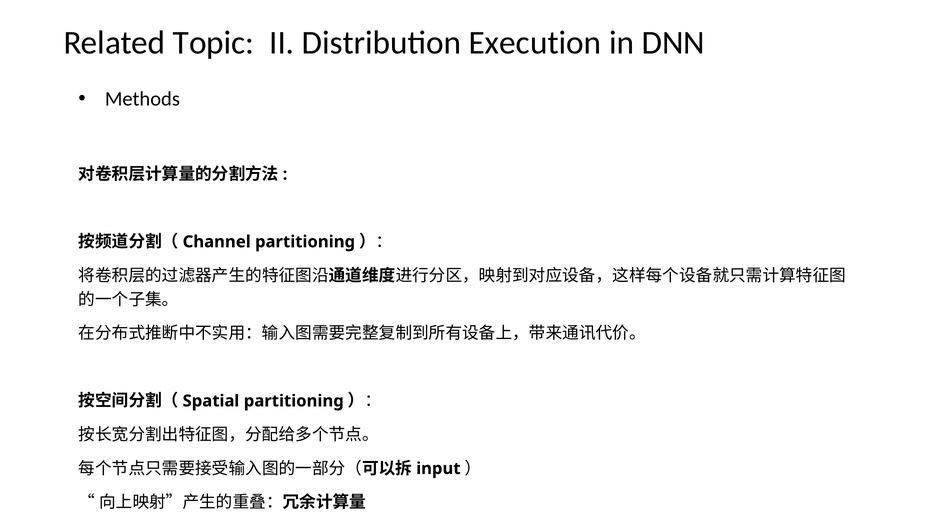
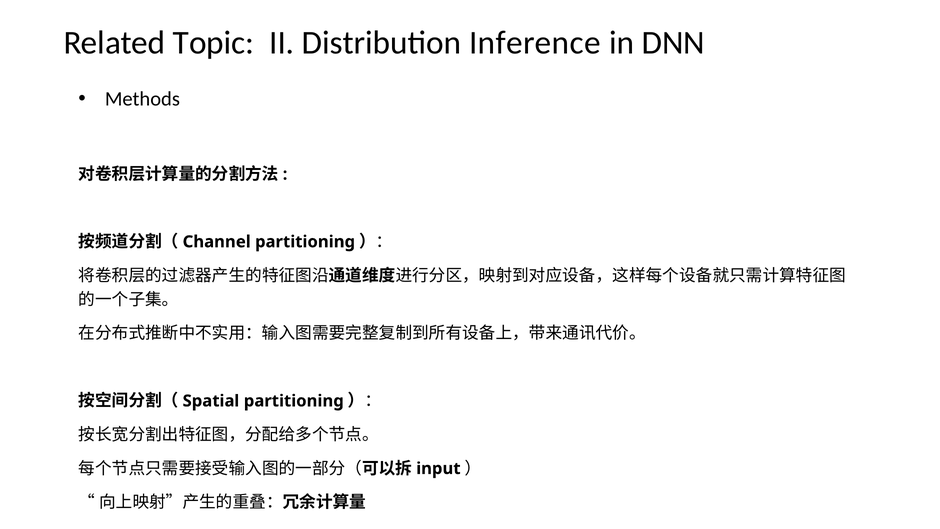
Execution: Execution -> Inference
